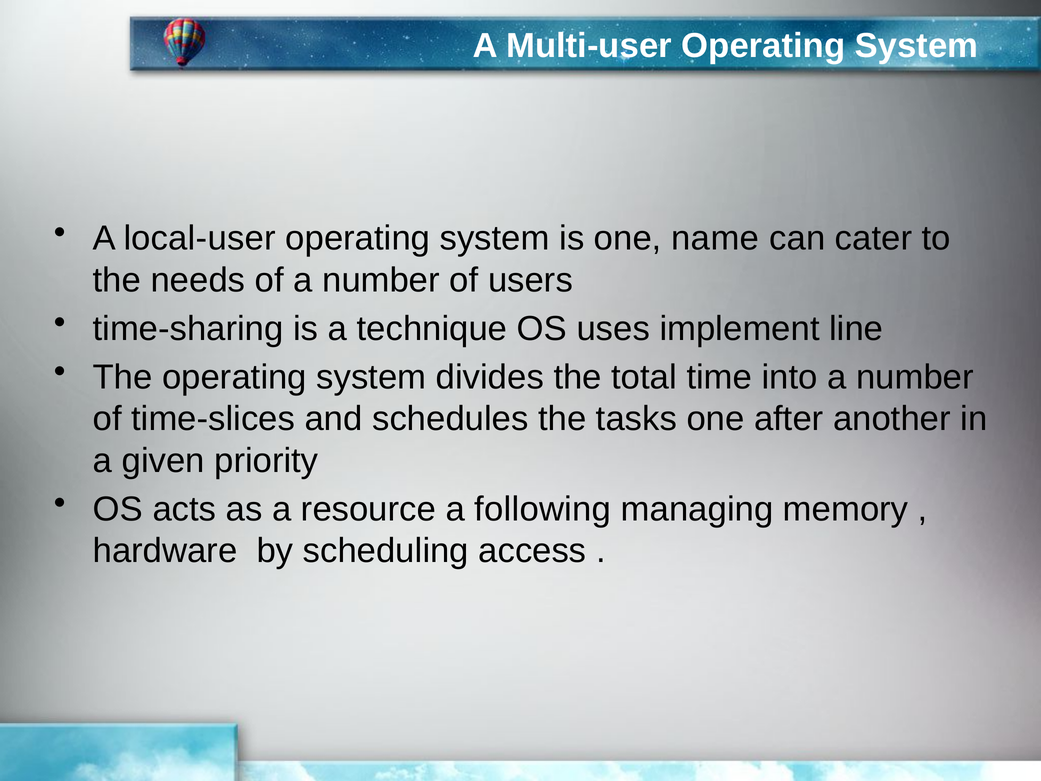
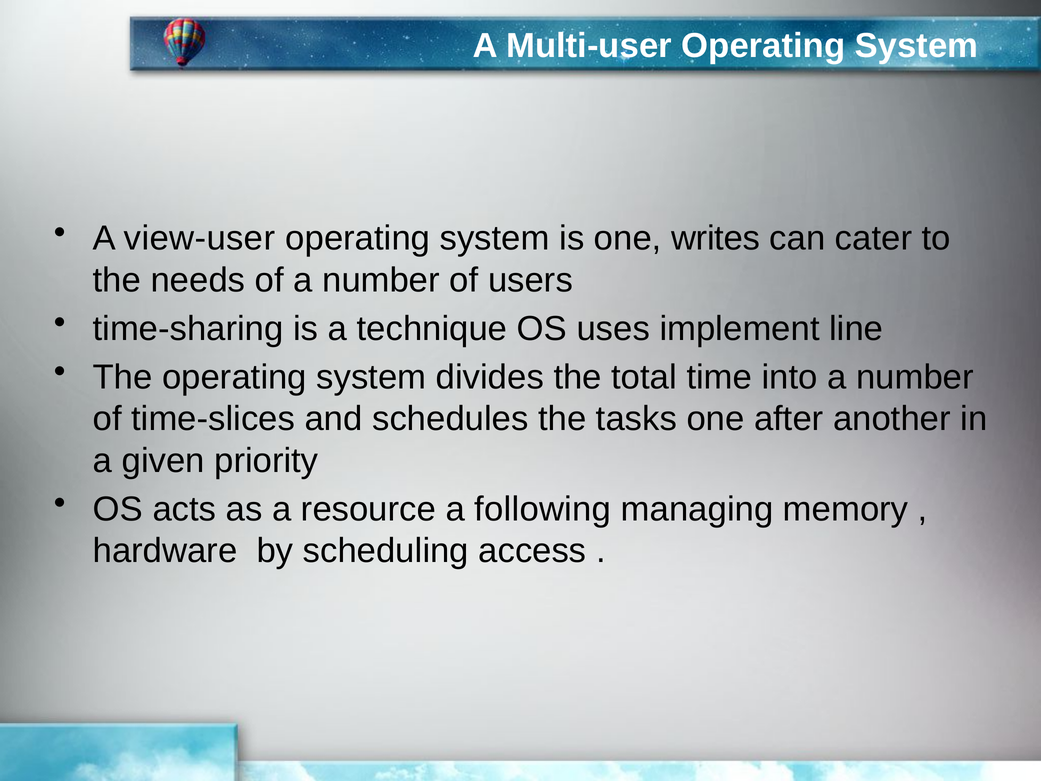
local-user: local-user -> view-user
name: name -> writes
